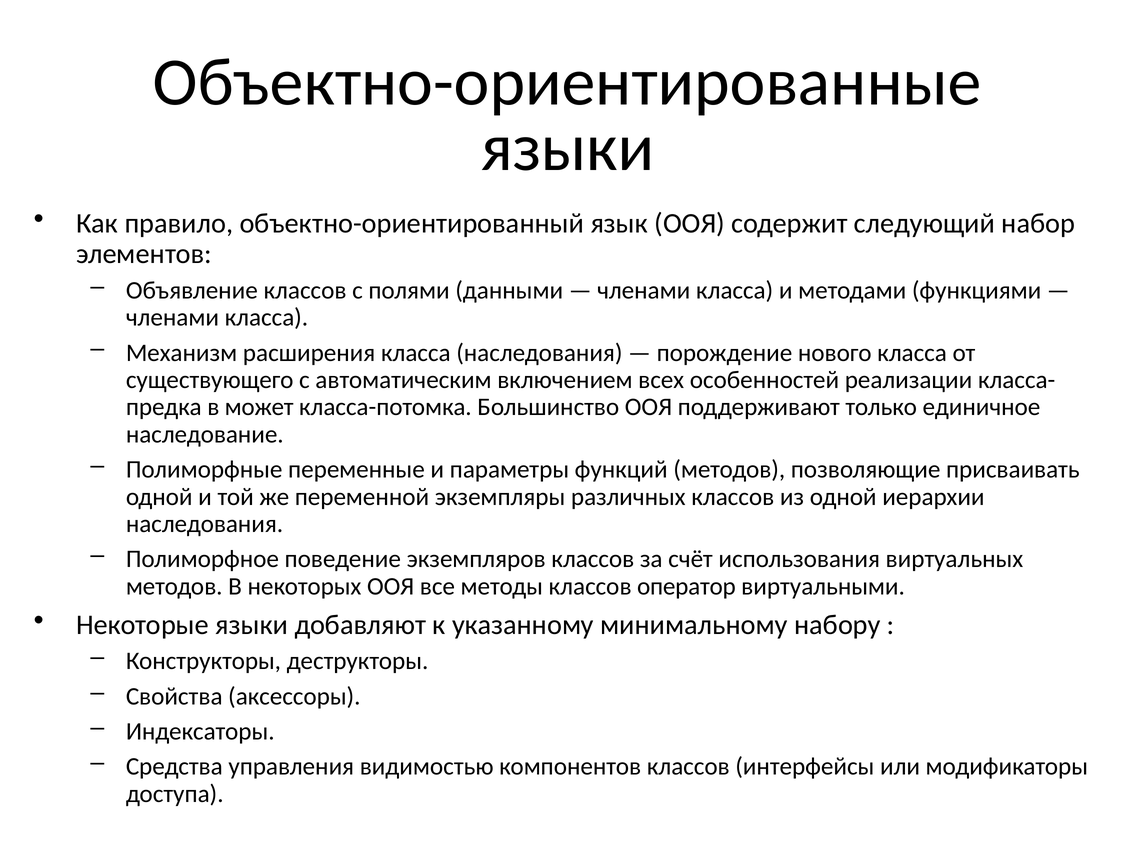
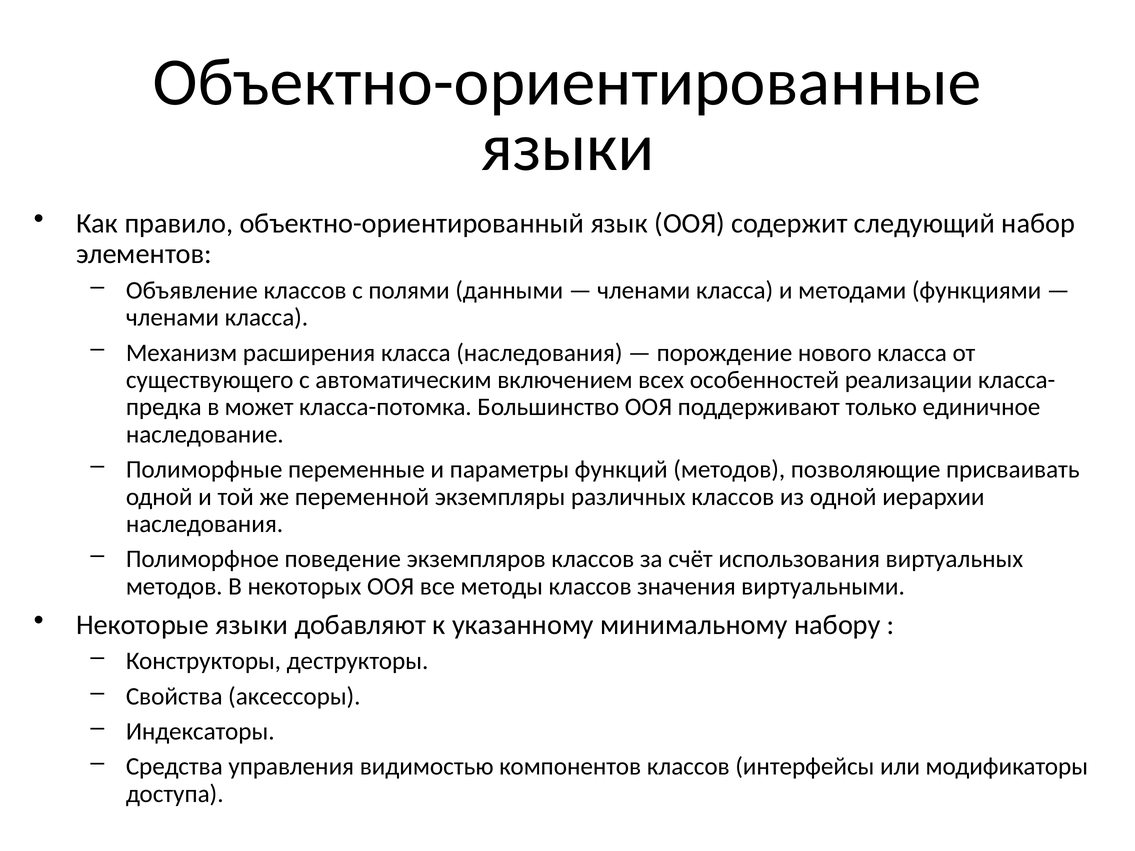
оператор: оператор -> значения
